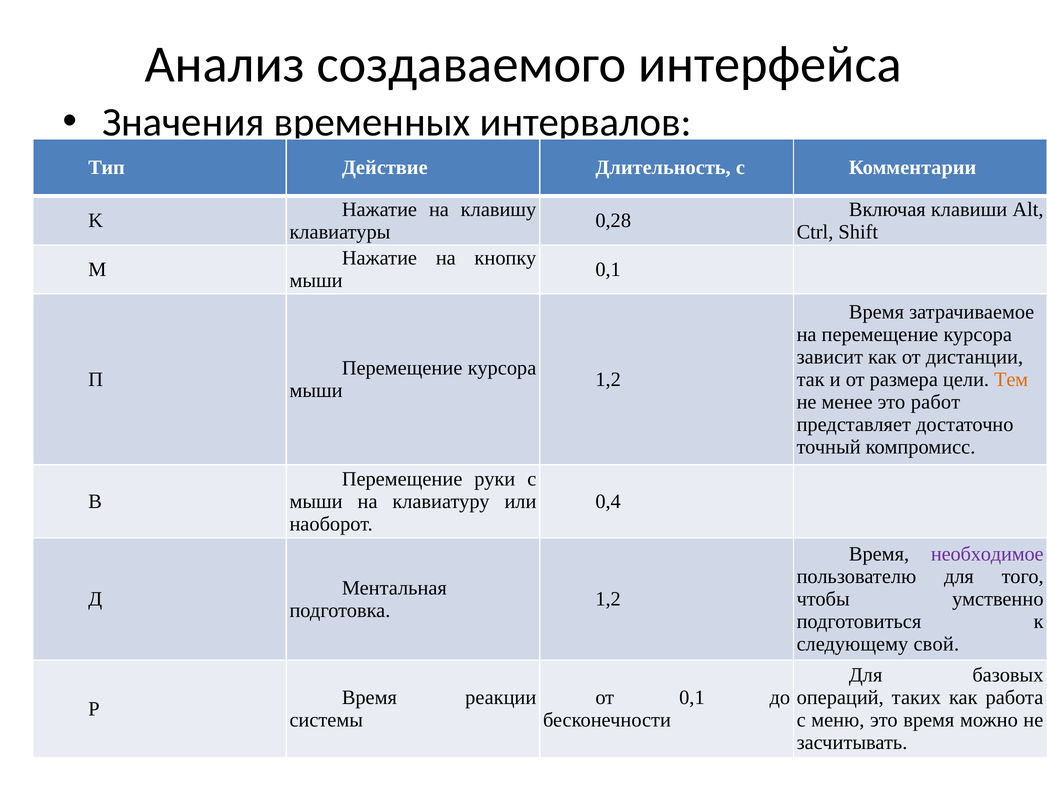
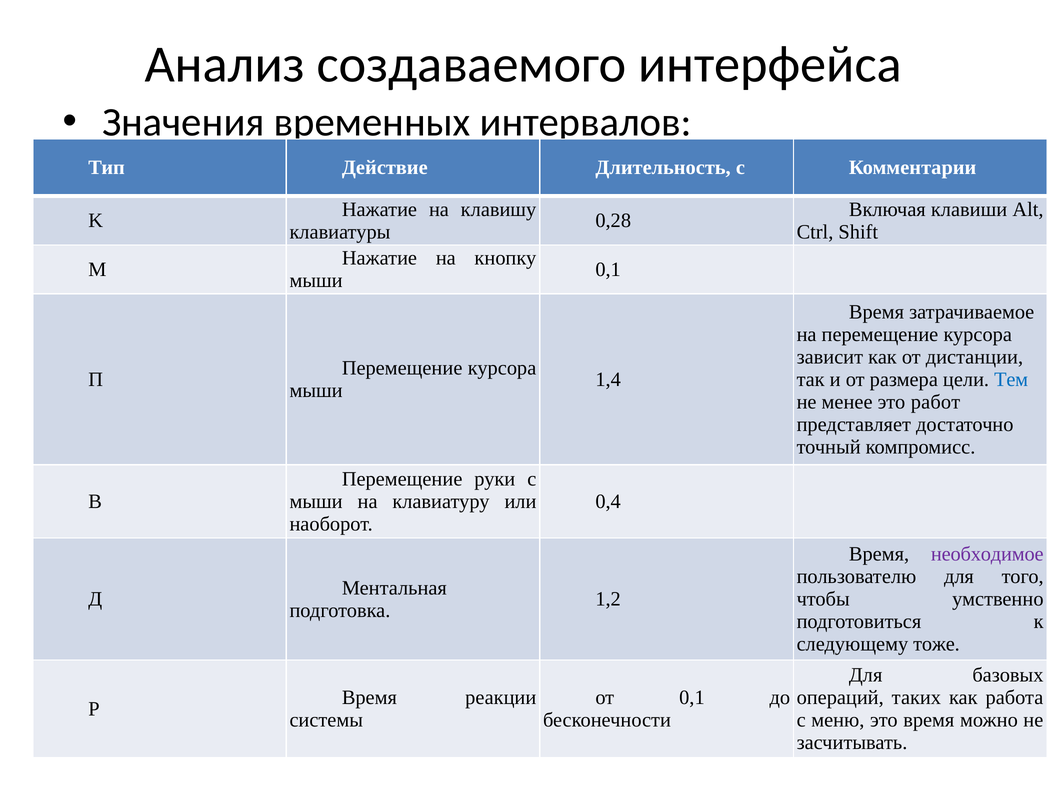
1,2 at (608, 380): 1,2 -> 1,4
Тем colour: orange -> blue
свой: свой -> тоже
